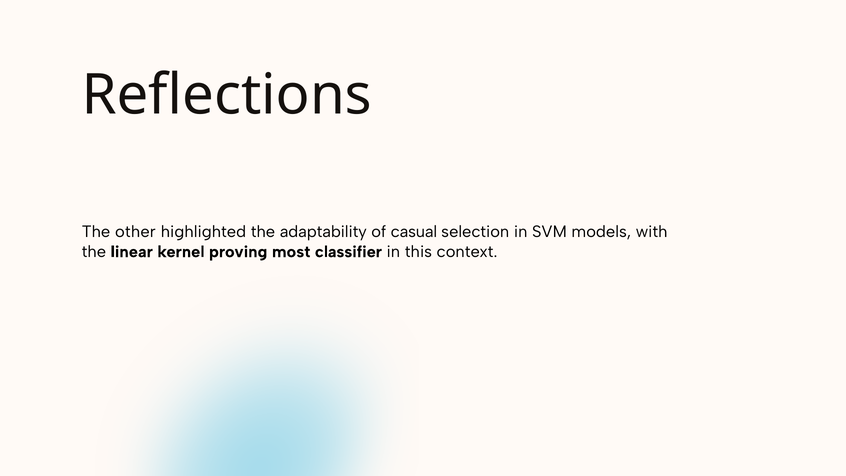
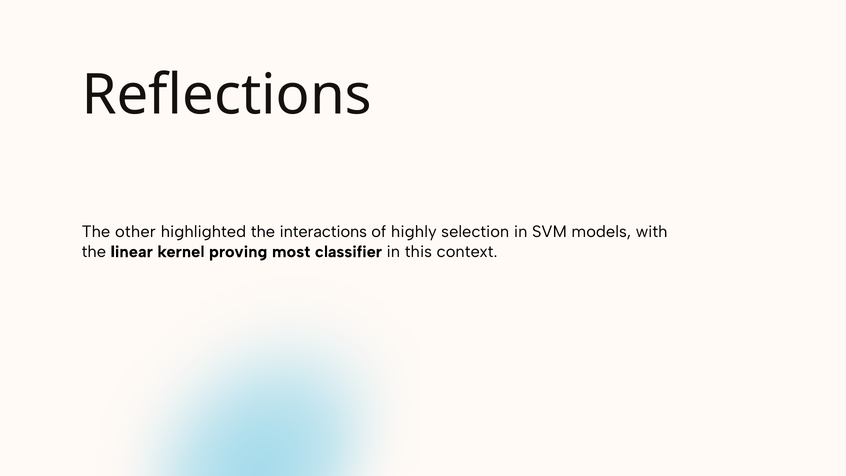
adaptability: adaptability -> interactions
casual: casual -> highly
